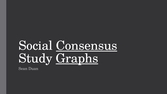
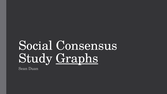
Consensus underline: present -> none
